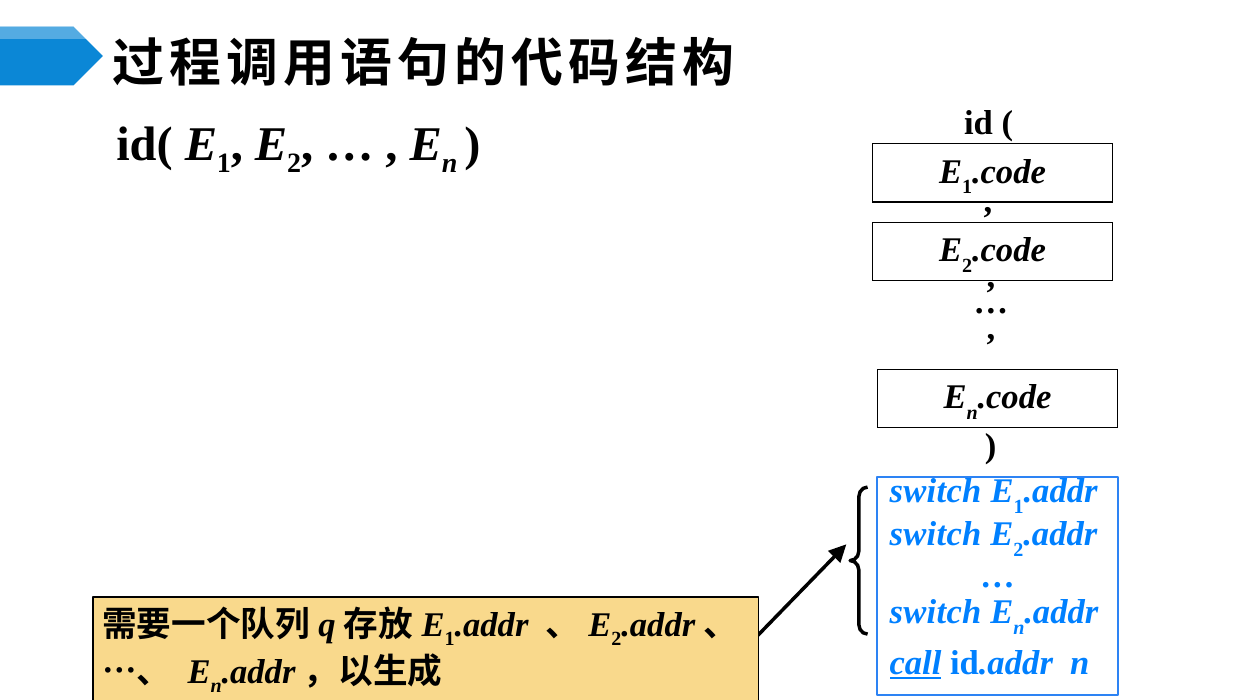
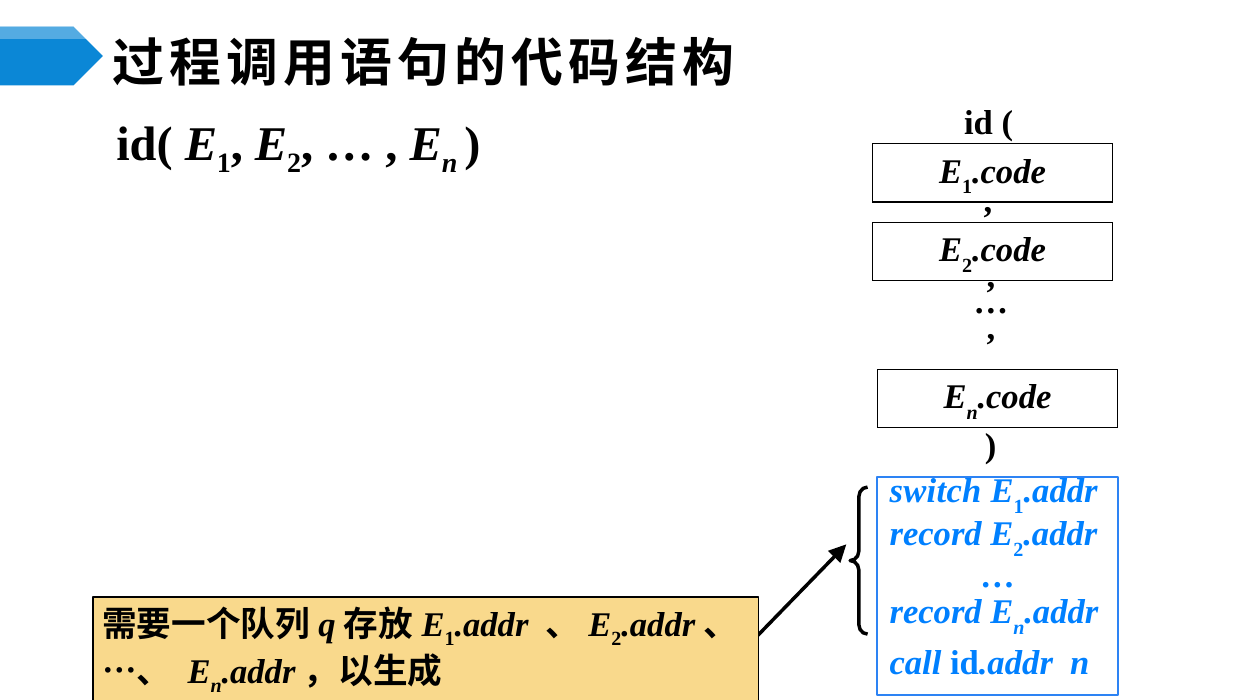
switch at (935, 535): switch -> record
switch at (935, 613): switch -> record
call underline: present -> none
